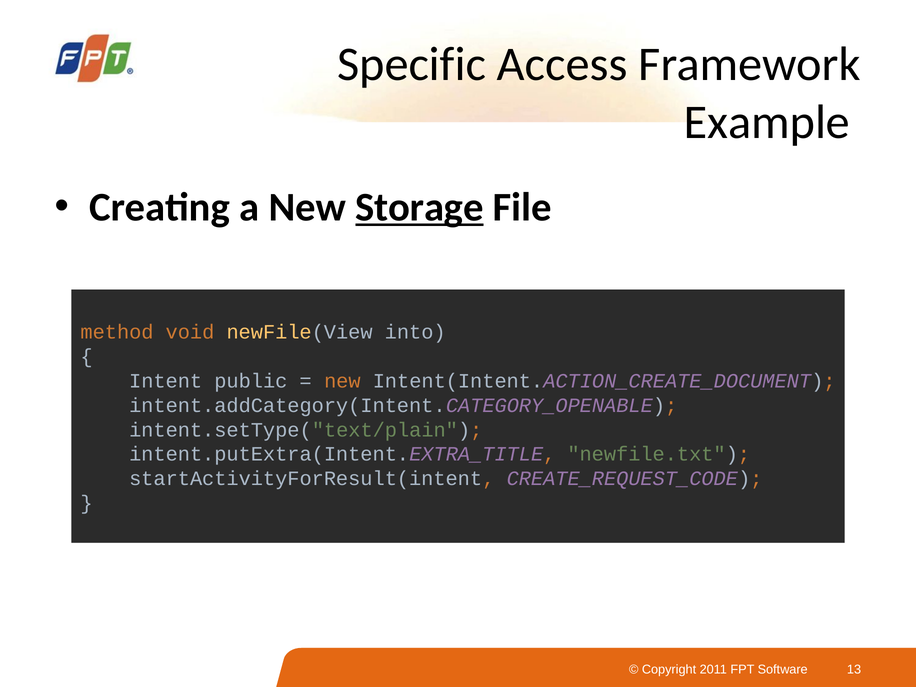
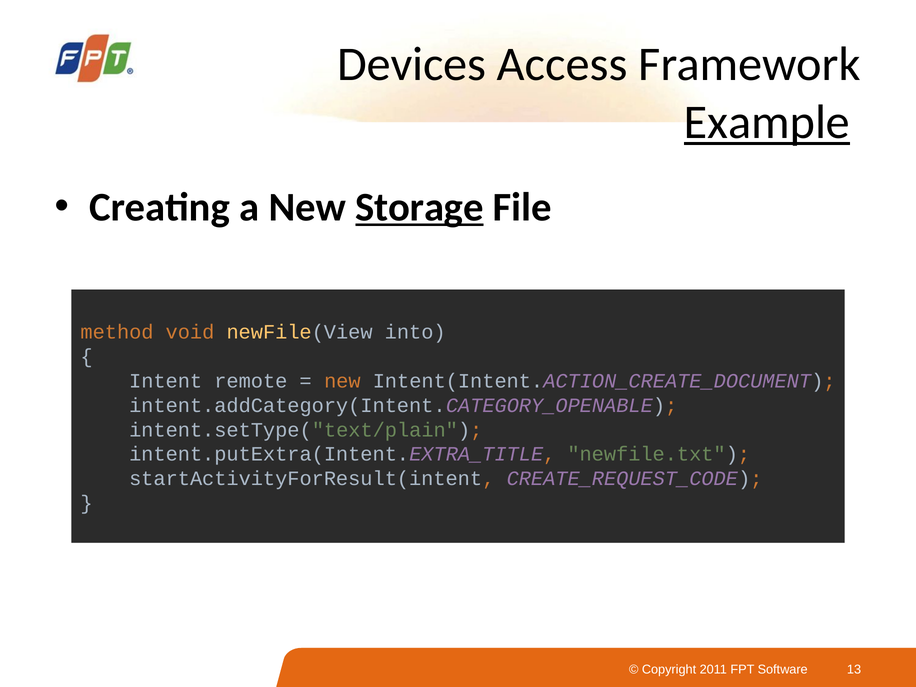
Specific: Specific -> Devices
Example underline: none -> present
public: public -> remote
